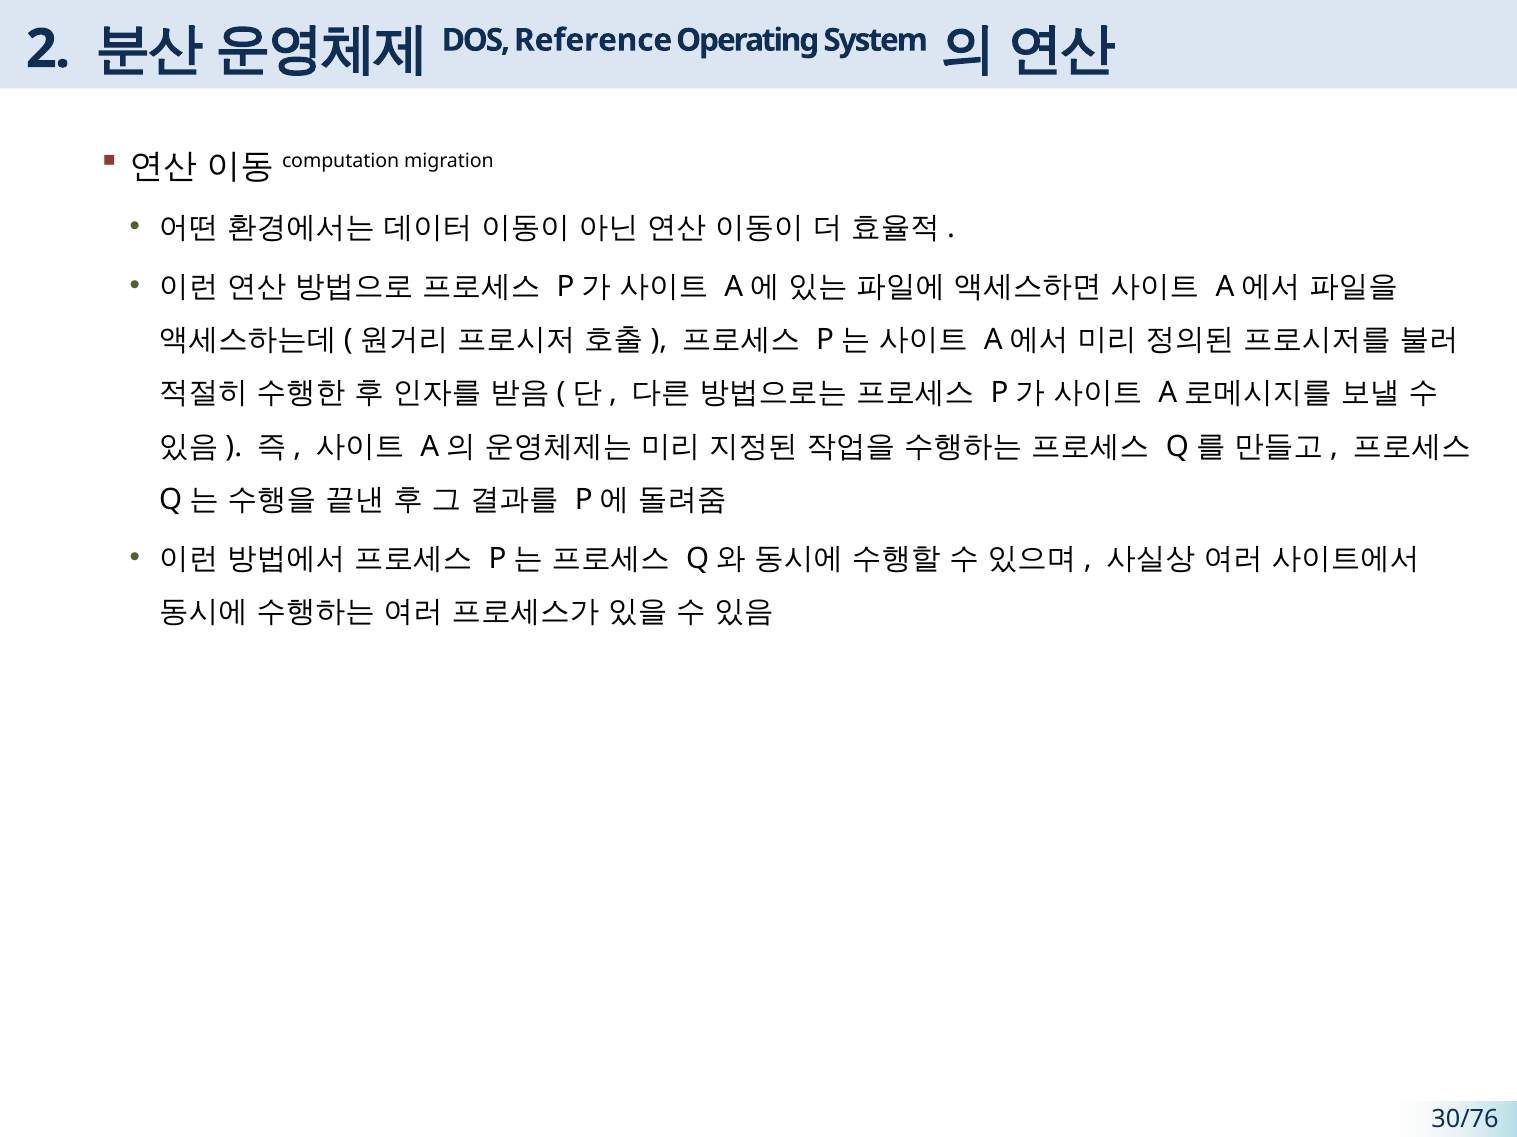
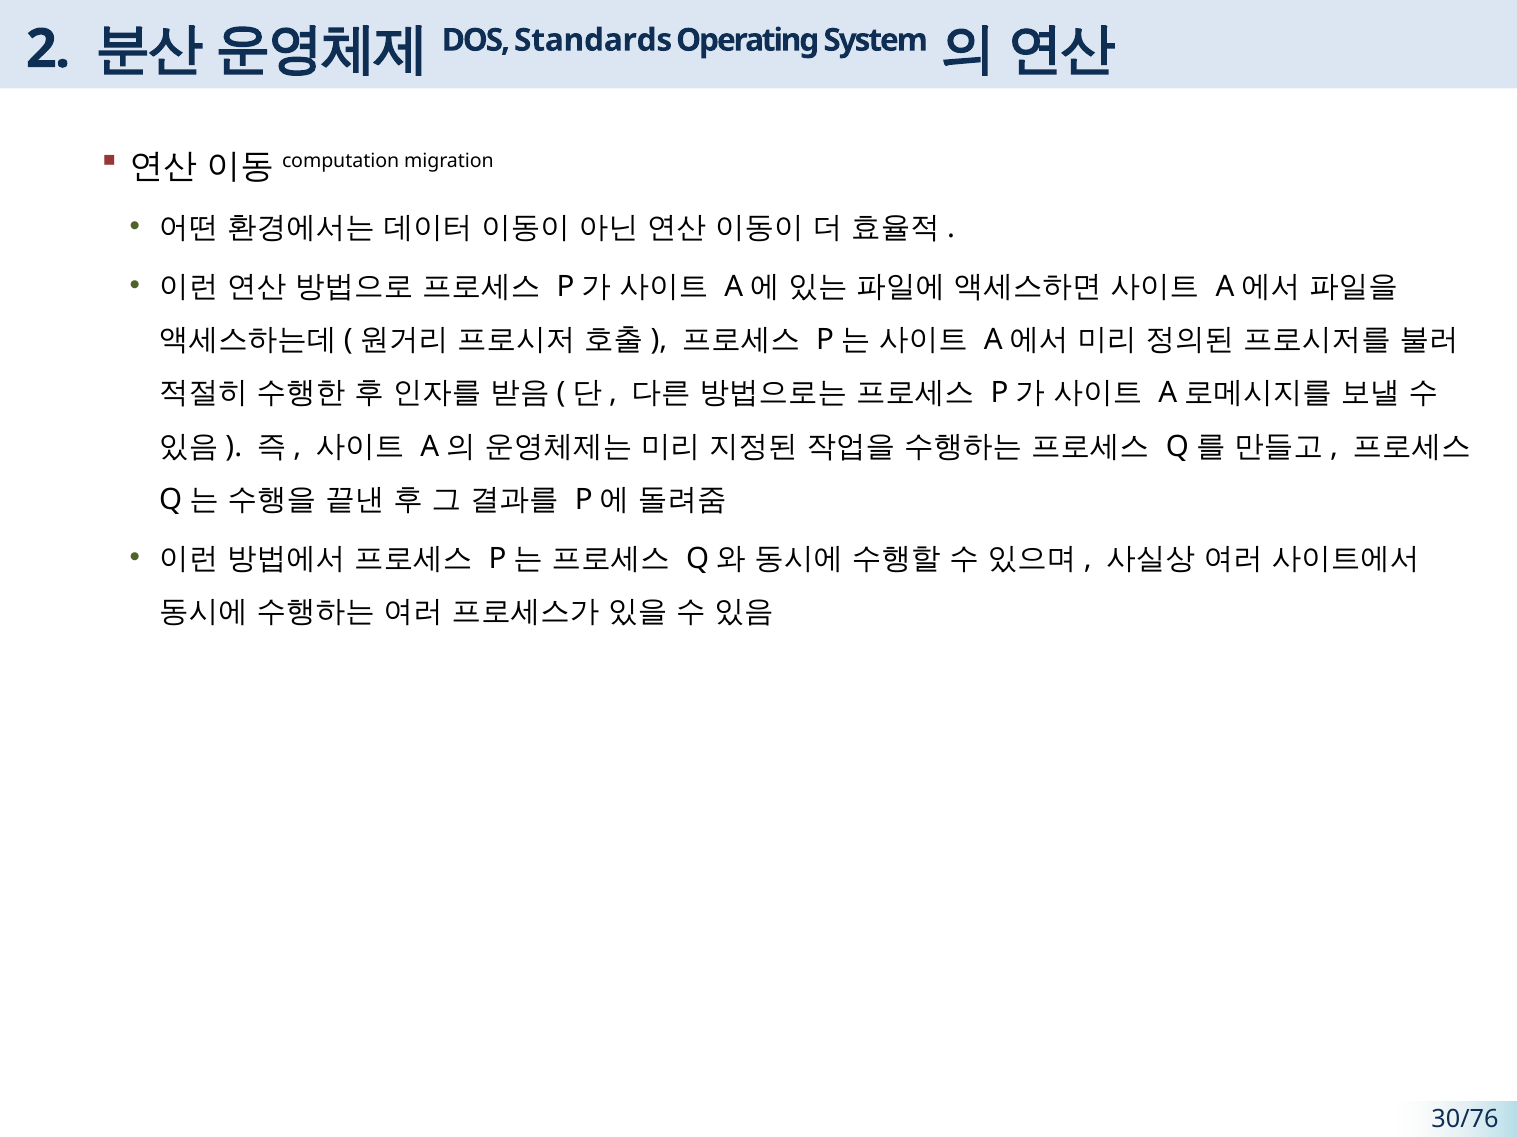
Reference: Reference -> Standards
